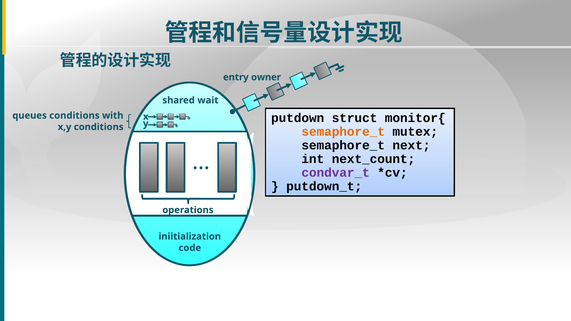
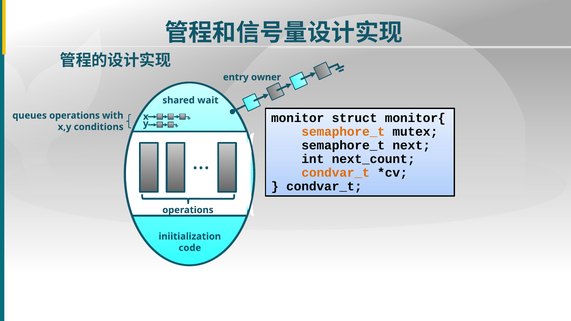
putdown: putdown -> monitor
queues conditions: conditions -> operations
condvar_t at (336, 173) colour: purple -> orange
putdown_t at (324, 186): putdown_t -> condvar_t
